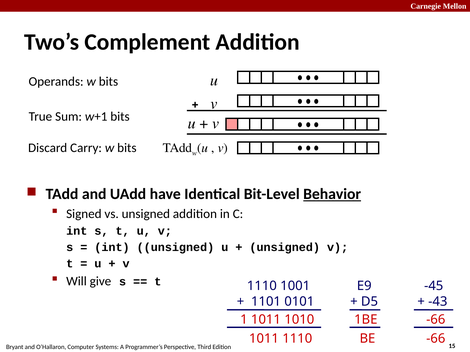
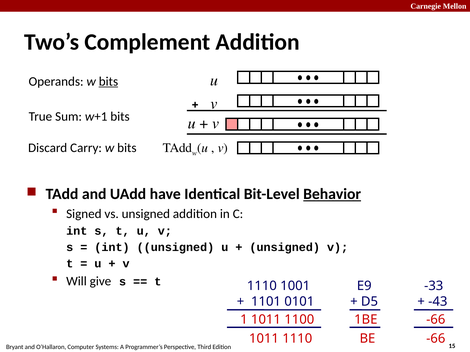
bits at (108, 82) underline: none -> present
-45: -45 -> -33
1010: 1010 -> 1100
